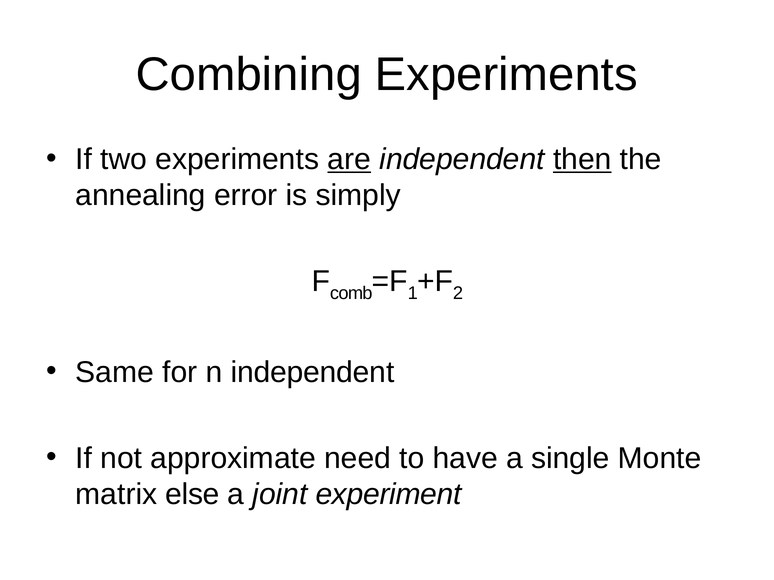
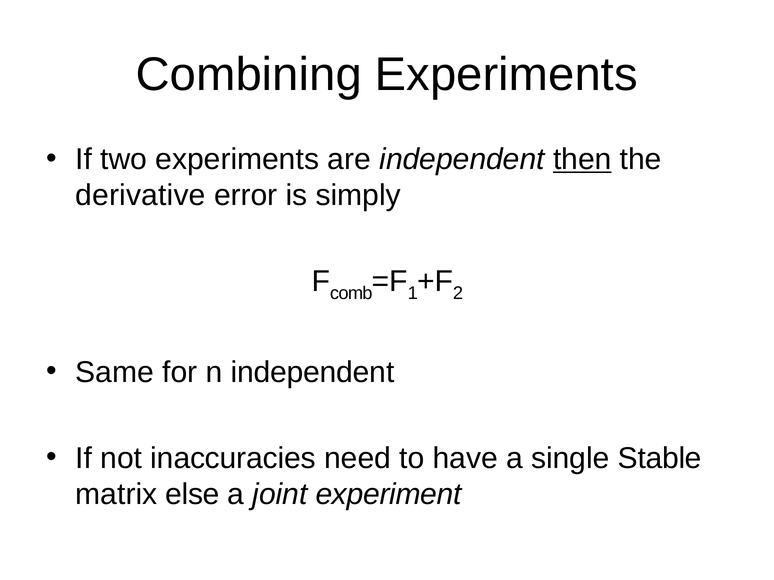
are underline: present -> none
annealing: annealing -> derivative
approximate: approximate -> inaccuracies
Monte: Monte -> Stable
